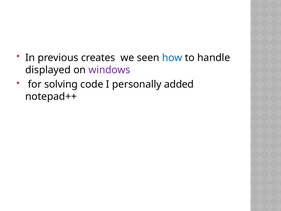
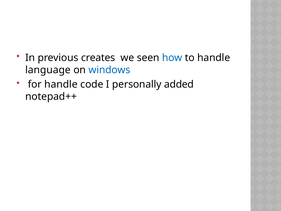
displayed: displayed -> language
windows colour: purple -> blue
for solving: solving -> handle
